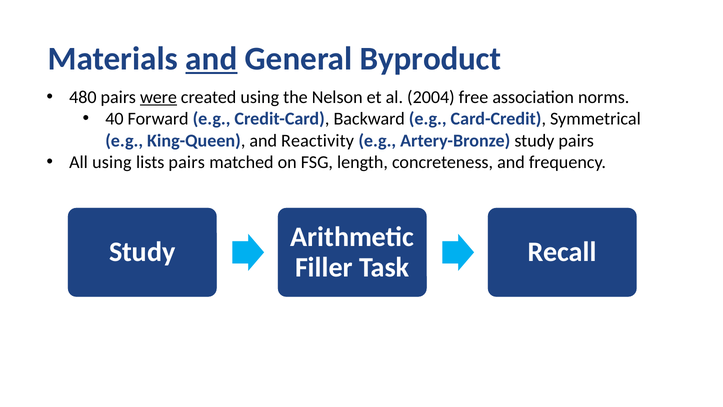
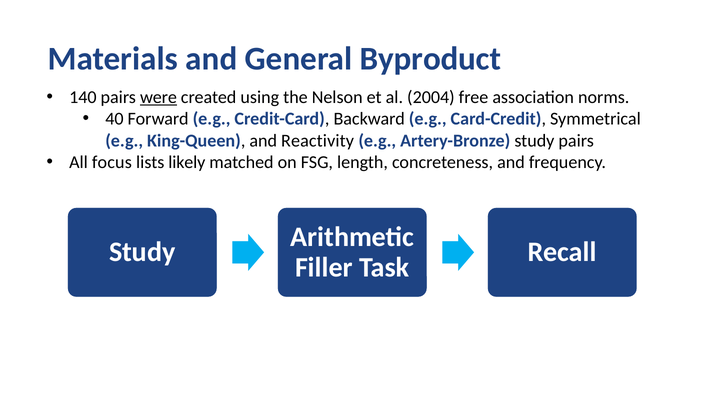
and at (211, 59) underline: present -> none
480: 480 -> 140
All using: using -> focus
lists pairs: pairs -> likely
